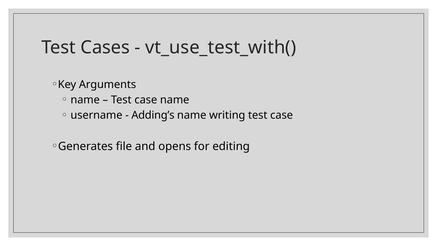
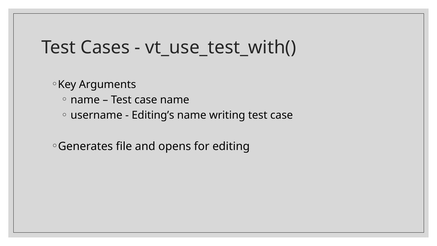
Adding’s: Adding’s -> Editing’s
